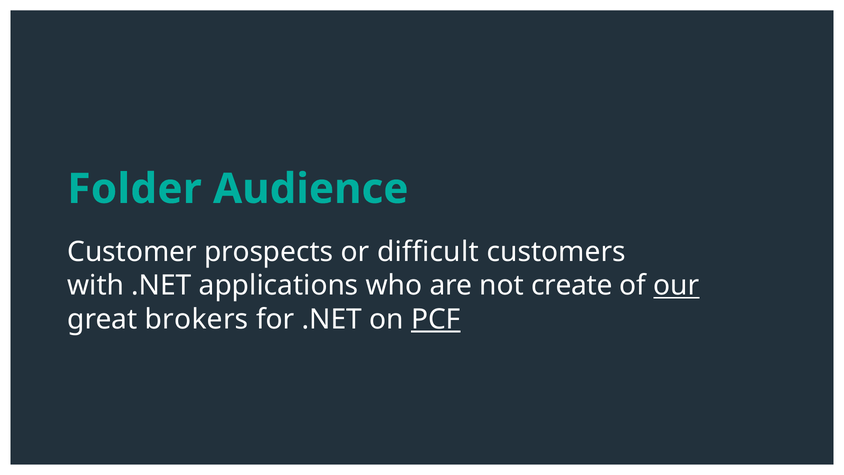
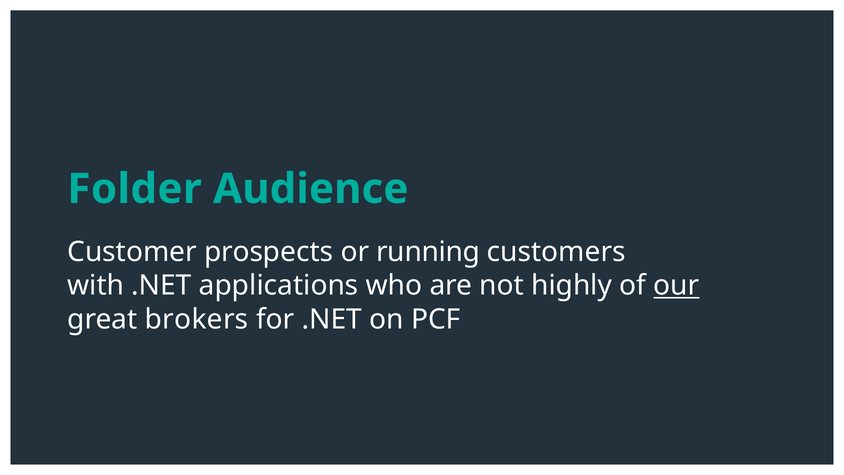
difficult: difficult -> running
create: create -> highly
PCF underline: present -> none
